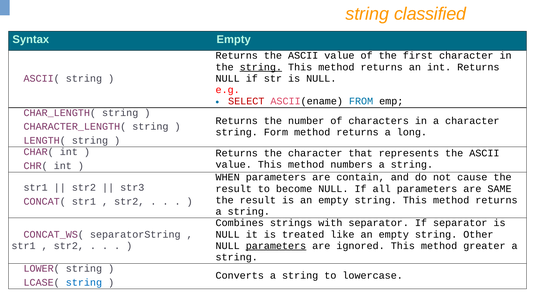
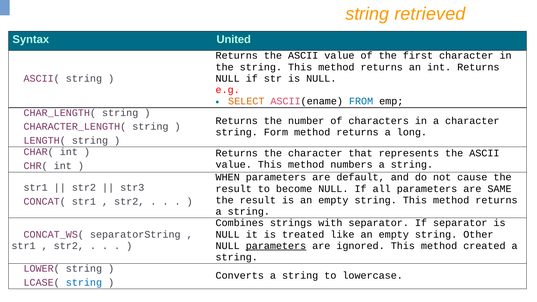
classified: classified -> retrieved
Syntax Empty: Empty -> United
string at (261, 67) underline: present -> none
SELECT colour: red -> orange
contain: contain -> default
greater: greater -> created
